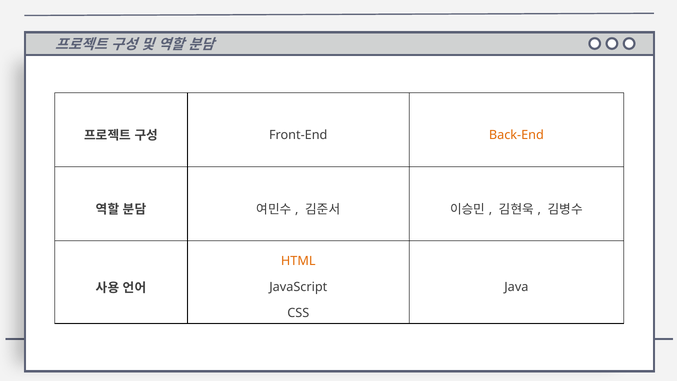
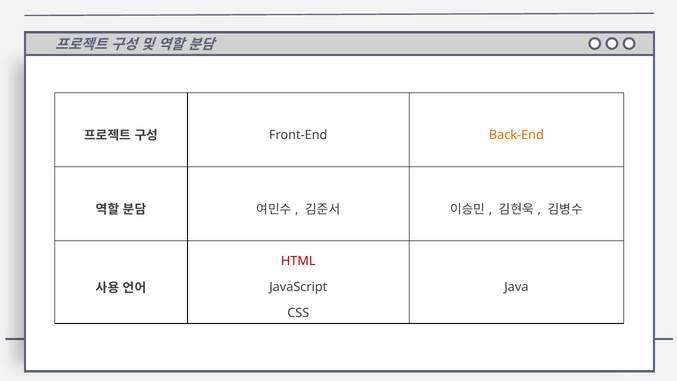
HTML colour: orange -> red
